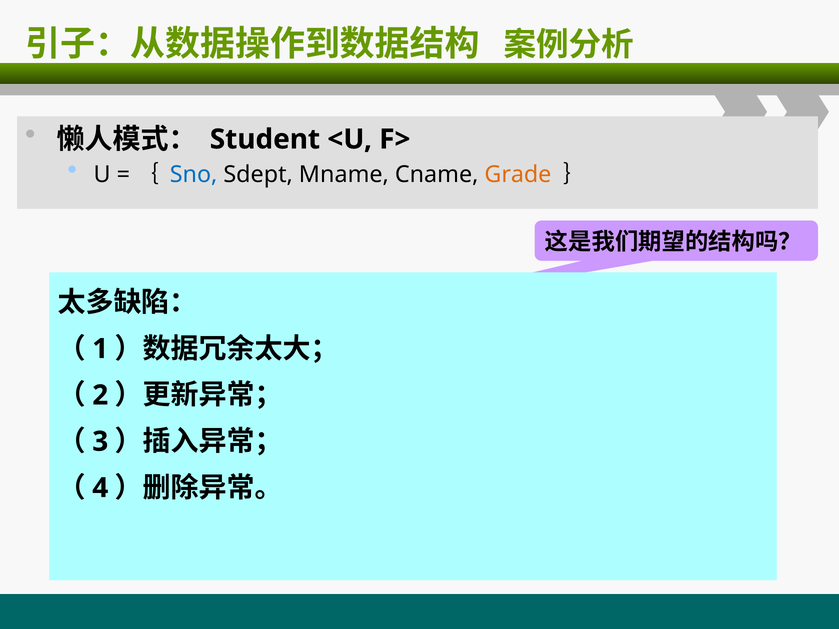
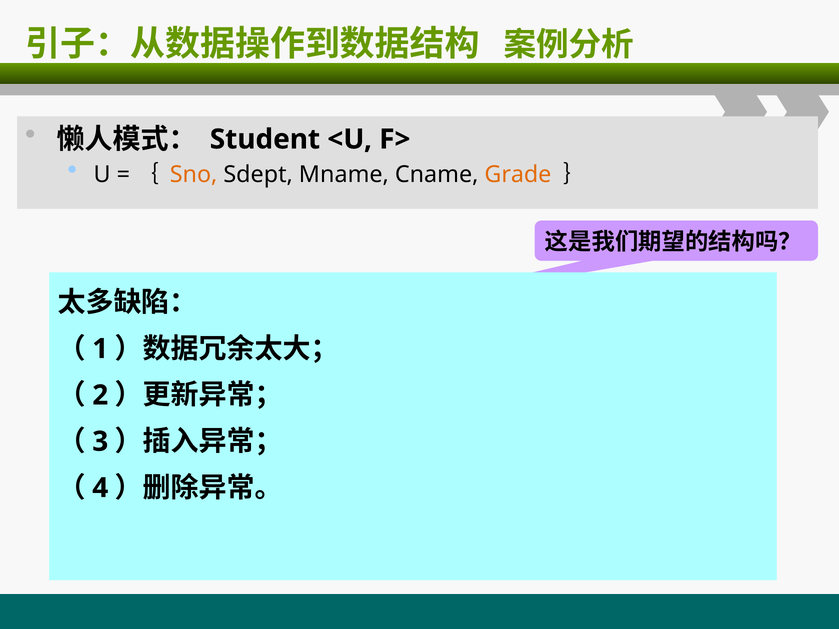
Sno at (194, 174) colour: blue -> orange
